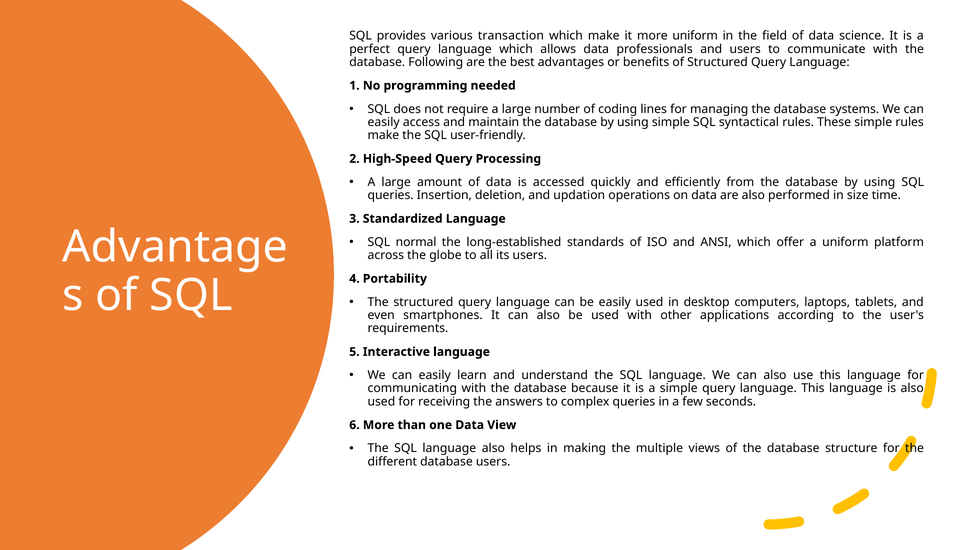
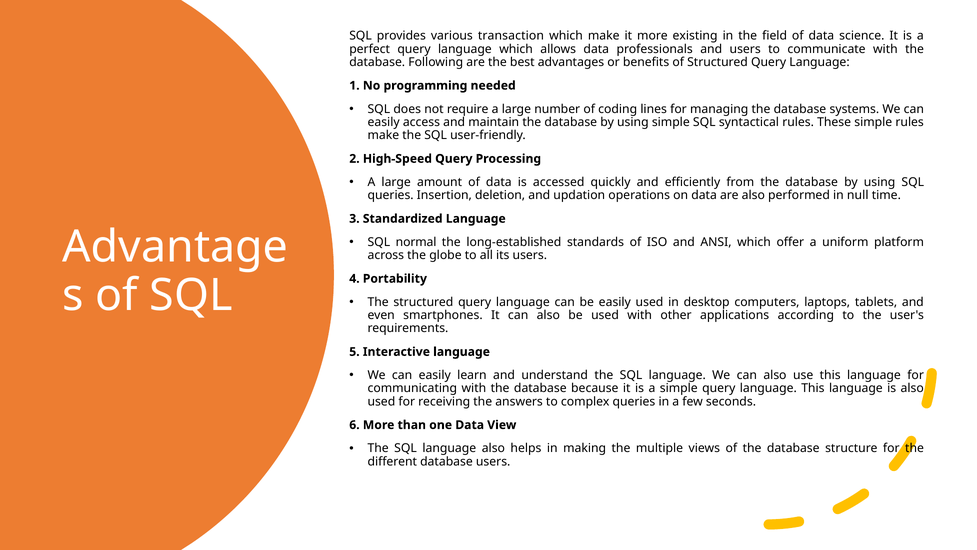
more uniform: uniform -> existing
size: size -> null
